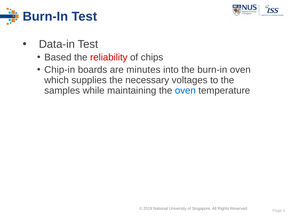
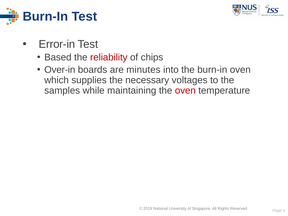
Data-in: Data-in -> Error-in
Chip-in: Chip-in -> Over-in
oven at (185, 90) colour: blue -> red
